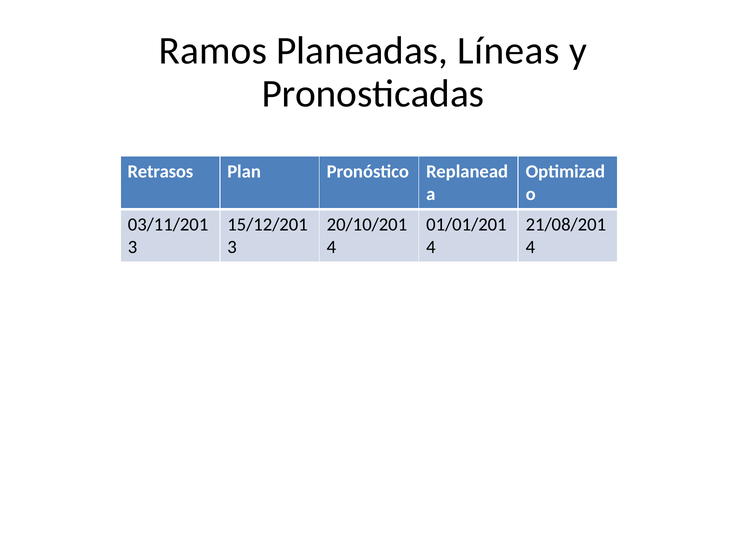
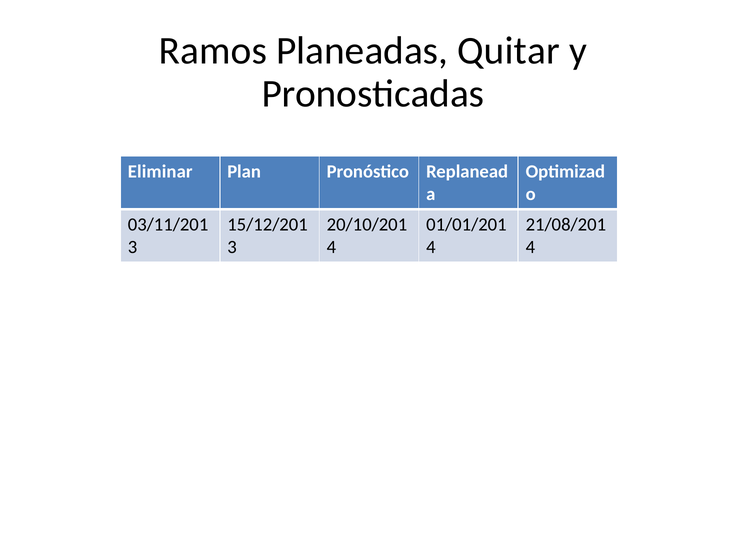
Líneas: Líneas -> Quitar
Retrasos: Retrasos -> Eliminar
